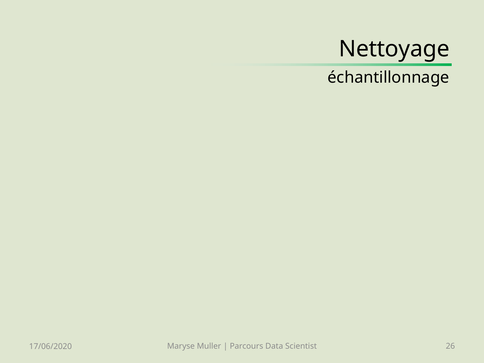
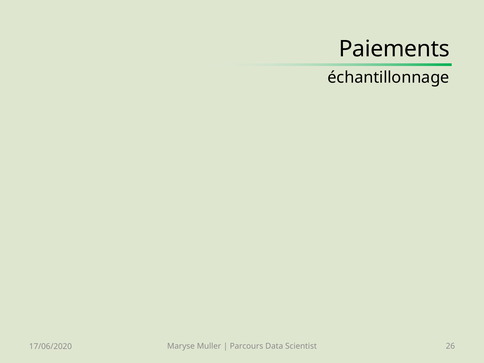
Nettoyage: Nettoyage -> Paiements
